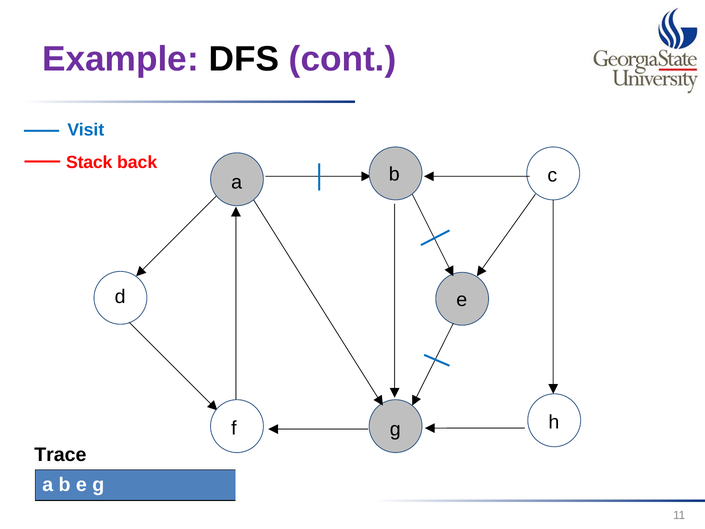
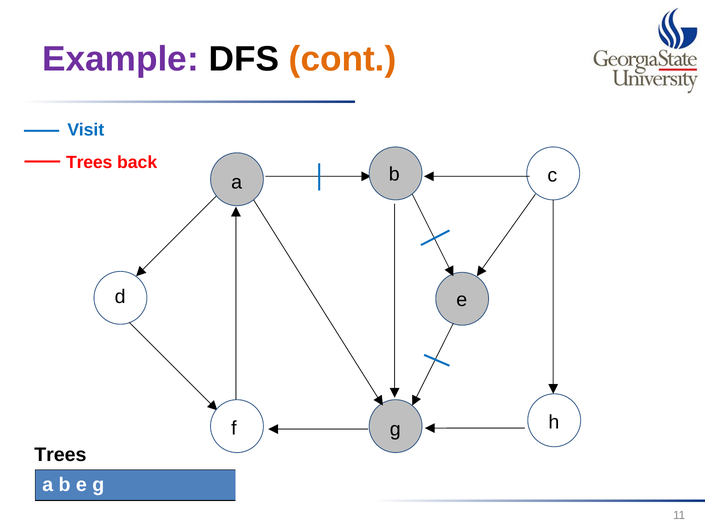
cont colour: purple -> orange
Stack at (89, 162): Stack -> Trees
Trace at (60, 455): Trace -> Trees
